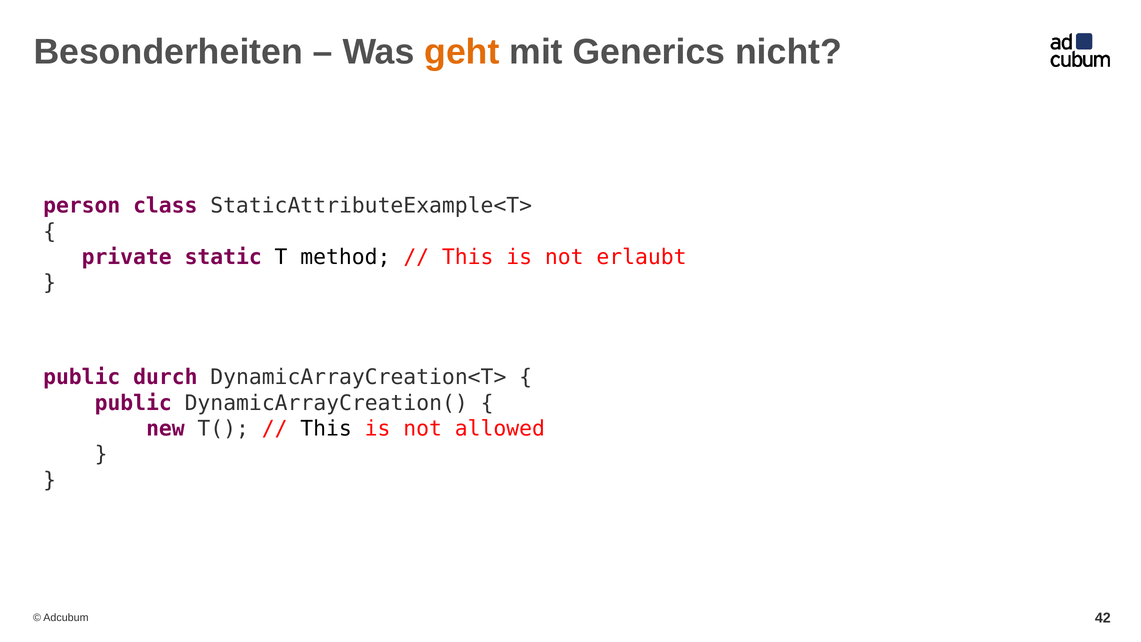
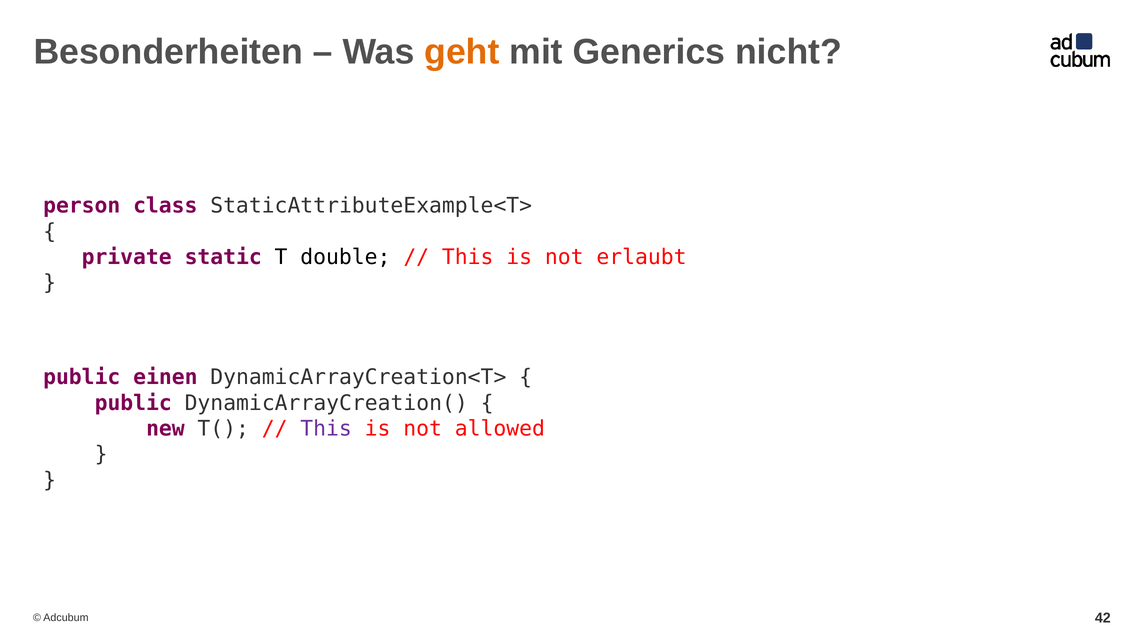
method: method -> double
durch: durch -> einen
This at (326, 428) colour: black -> purple
